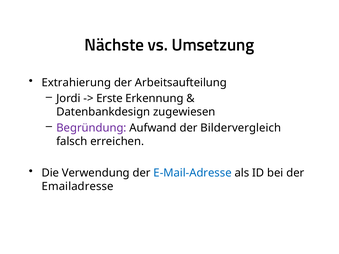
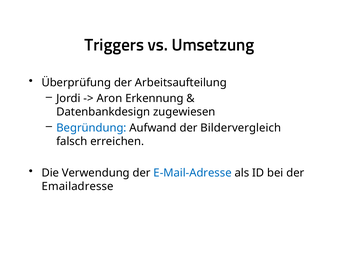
Nächste: Nächste -> Triggers
Extrahierung: Extrahierung -> Überprüfung
Erste: Erste -> Aron
Begründung colour: purple -> blue
